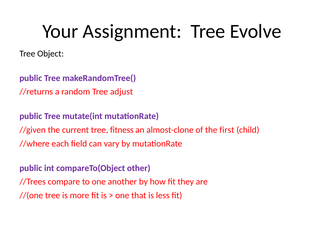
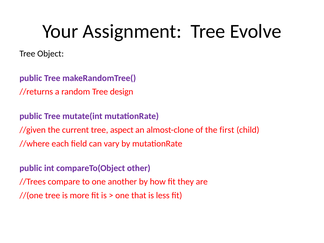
adjust: adjust -> design
fitness: fitness -> aspect
